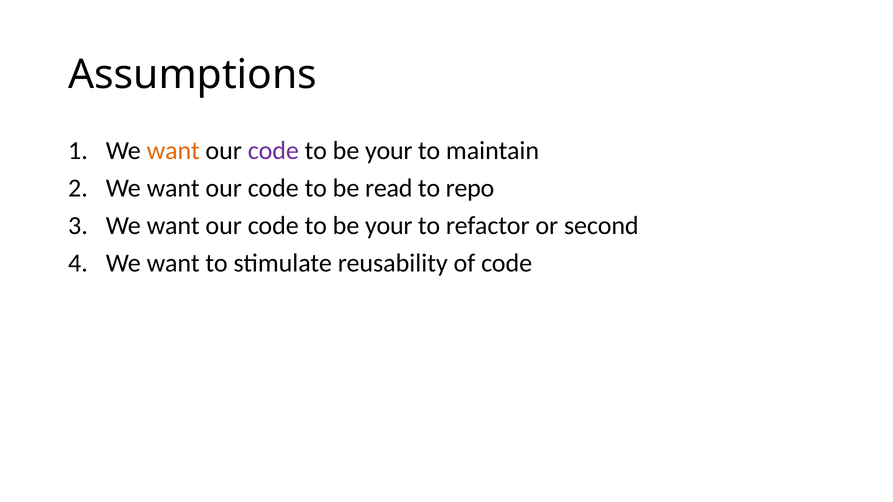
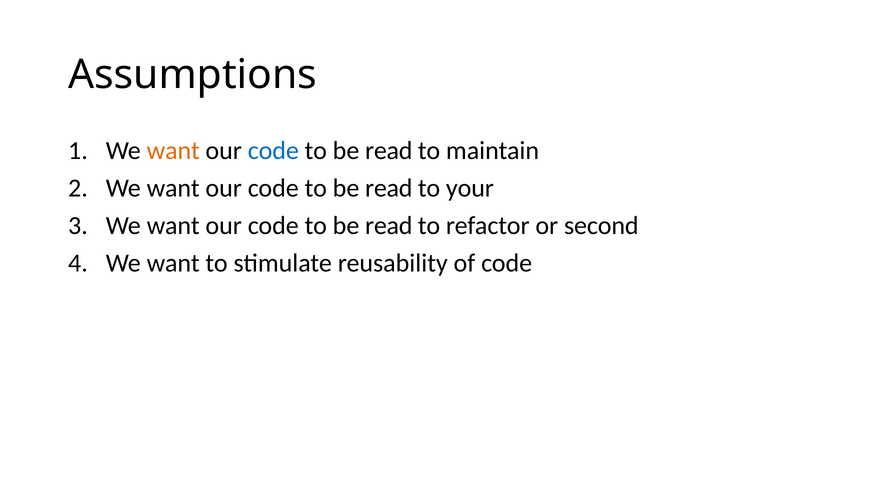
code at (273, 151) colour: purple -> blue
your at (389, 151): your -> read
repo: repo -> your
your at (389, 226): your -> read
